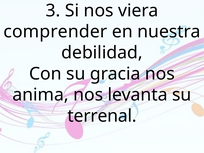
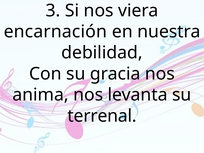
comprender: comprender -> encarnación
